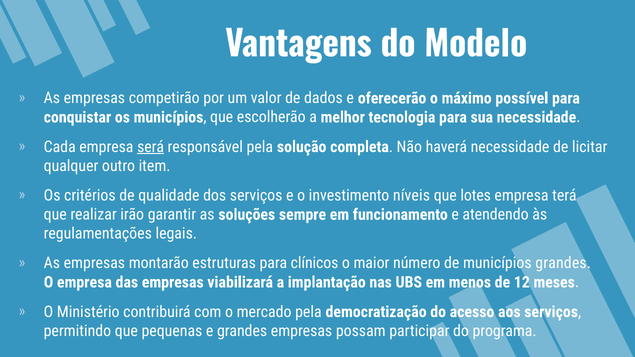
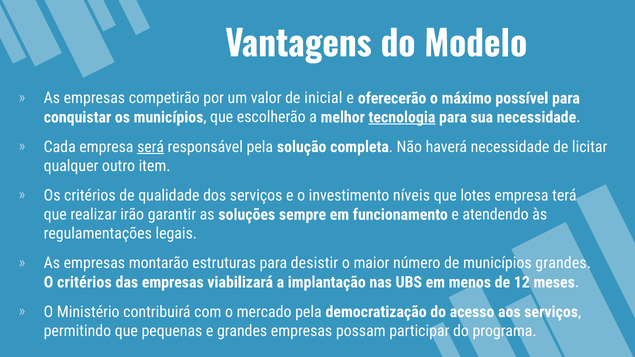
dados: dados -> inicial
tecnologia underline: none -> present
clínicos: clínicos -> desistir
O empresa: empresa -> critérios
